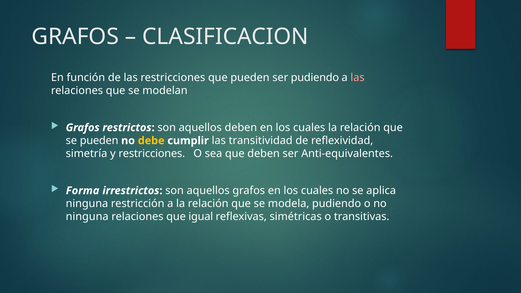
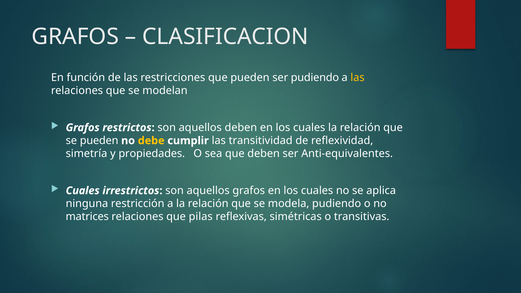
las at (358, 78) colour: pink -> yellow
y restricciones: restricciones -> propiedades
Forma at (83, 191): Forma -> Cuales
ninguna at (87, 217): ninguna -> matrices
igual: igual -> pilas
